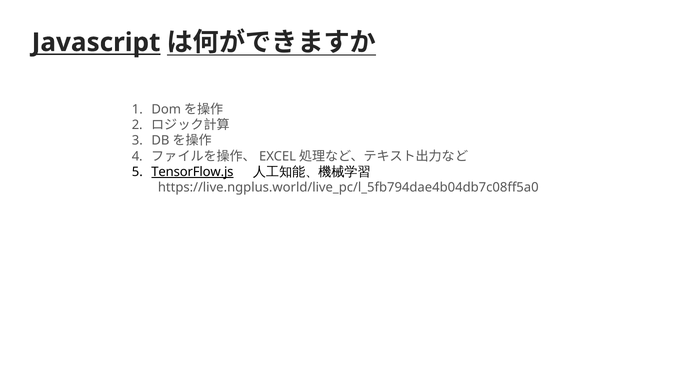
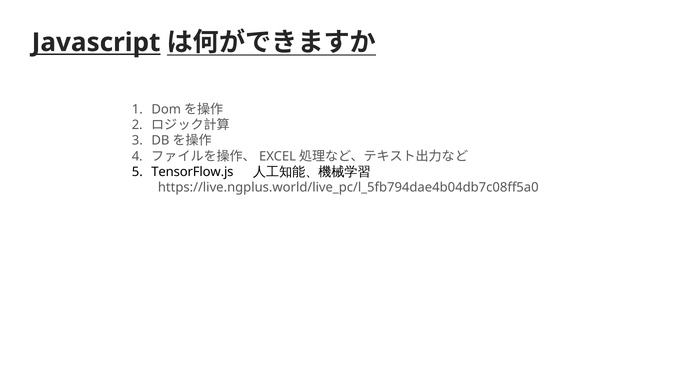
TensorFlow.js underline: present -> none
